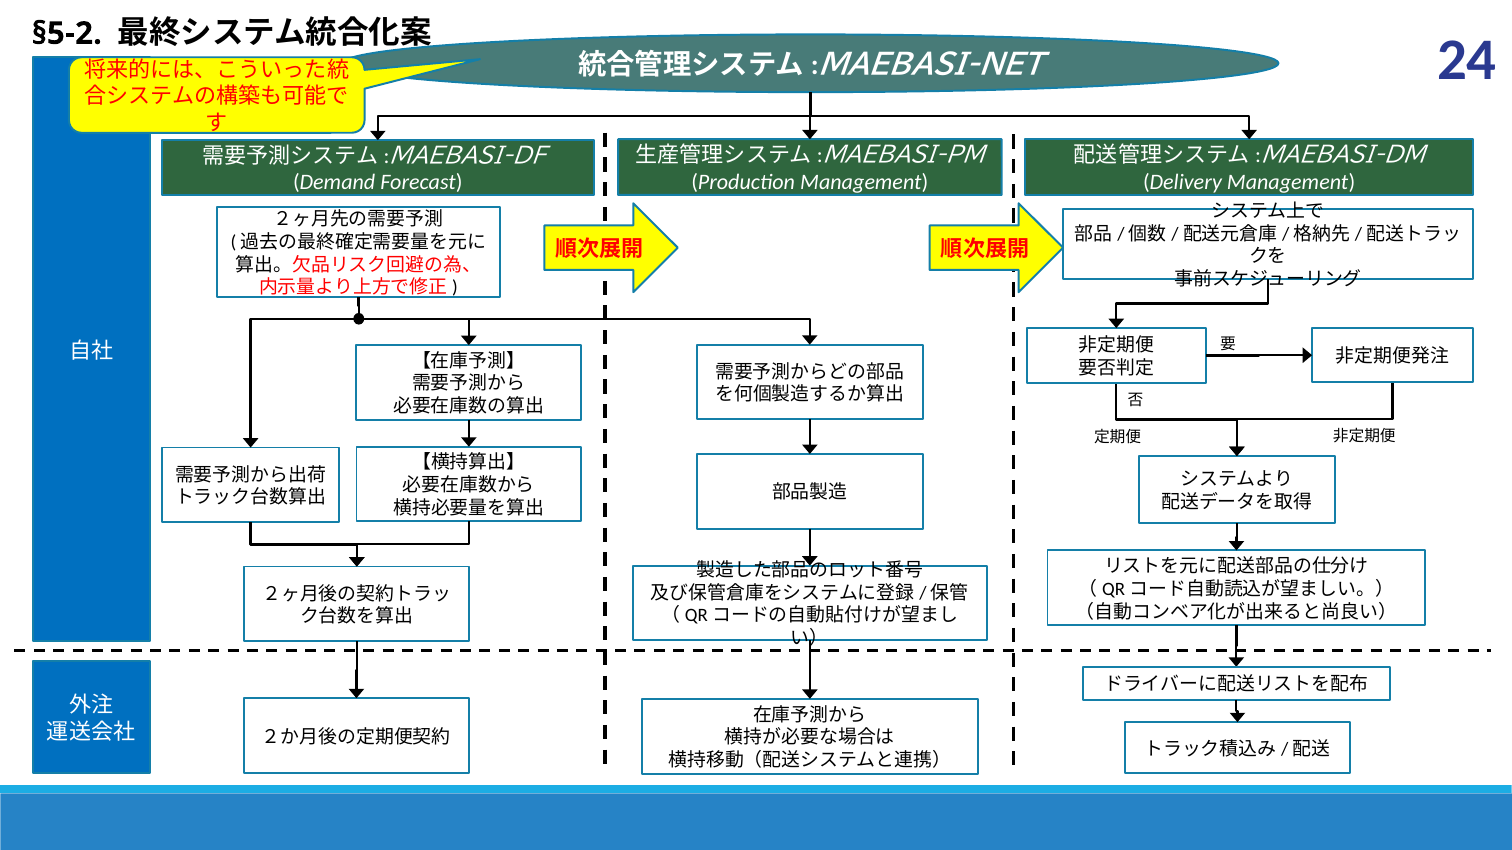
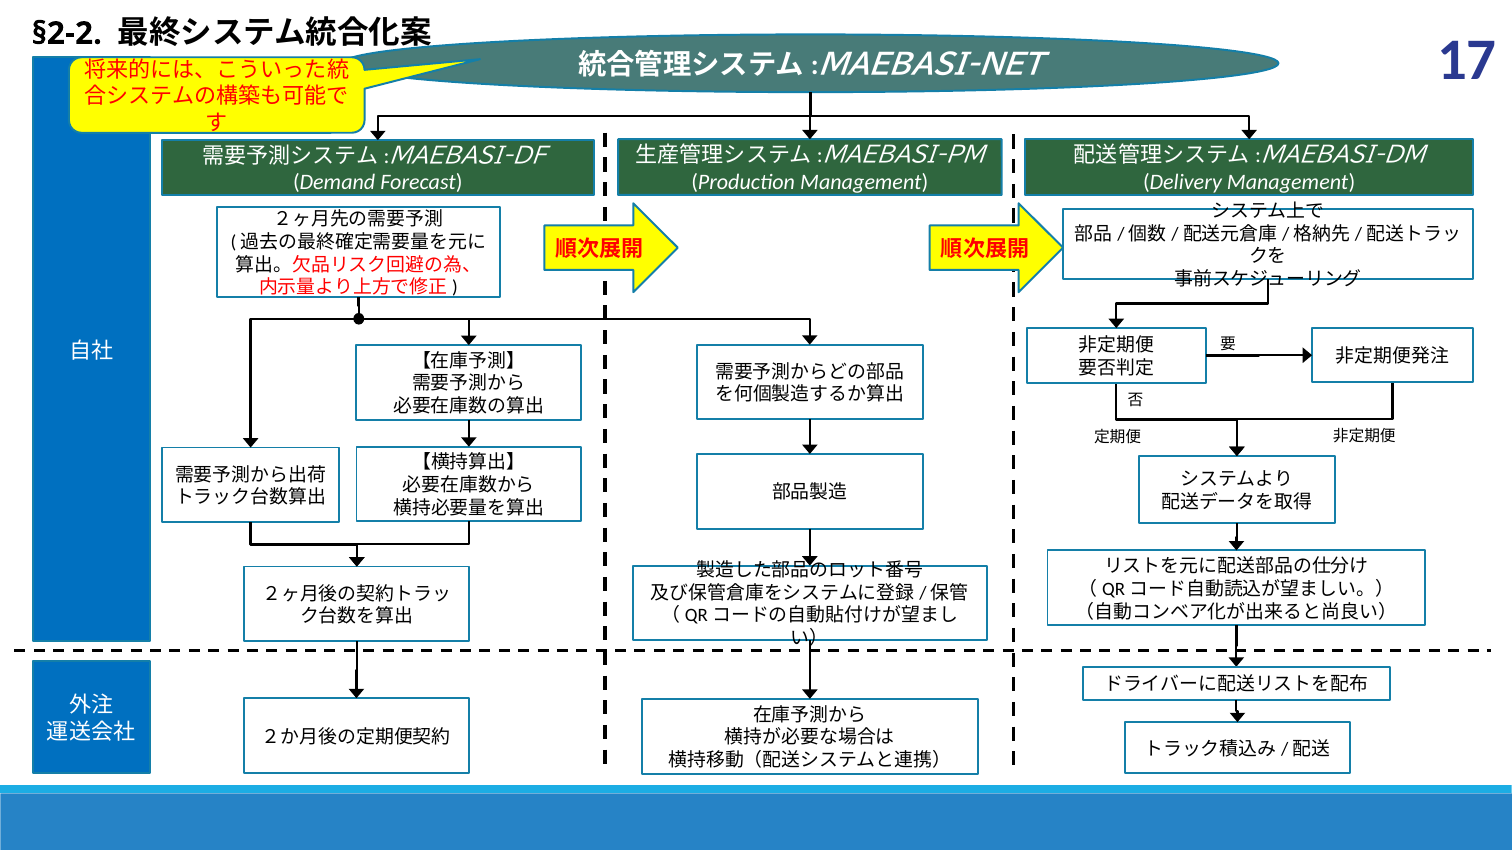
§5-2: §5-2 -> §2-2
24: 24 -> 17
